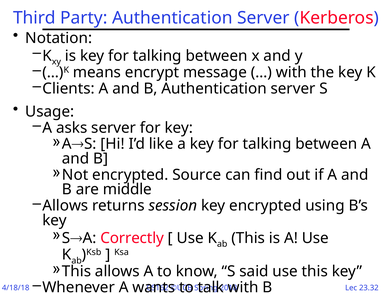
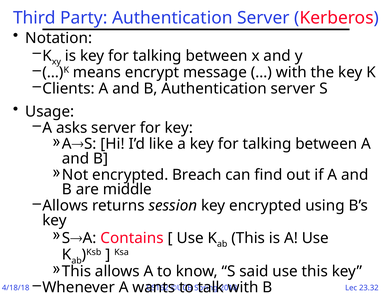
Source: Source -> Breach
Correctly: Correctly -> Contains
